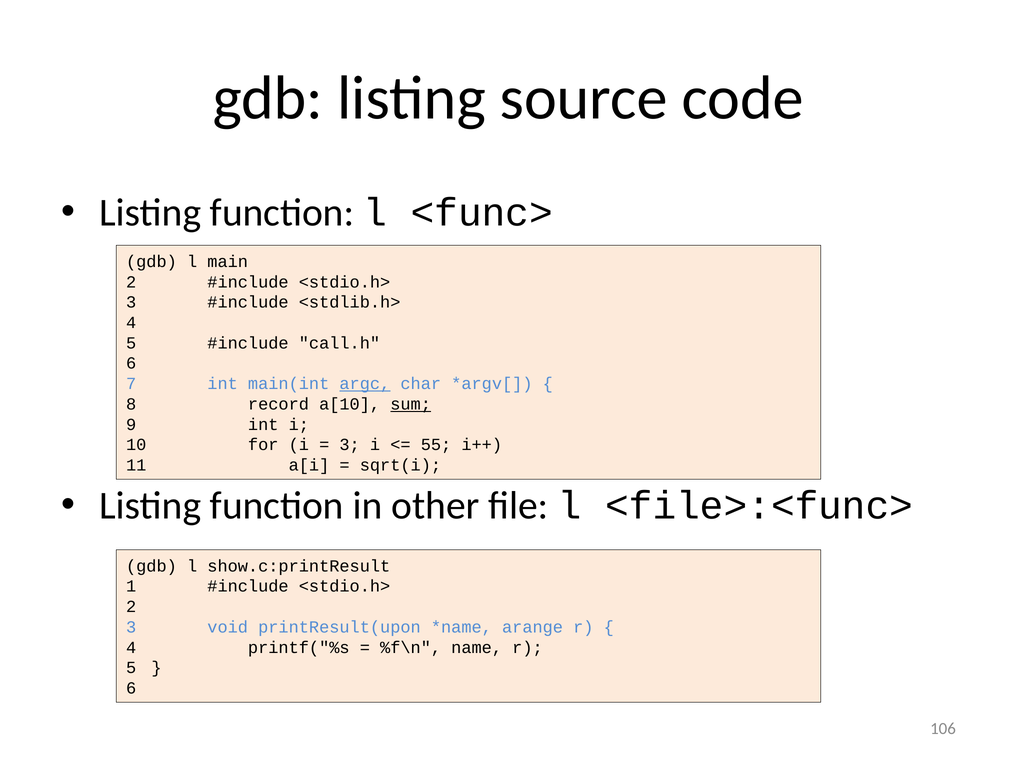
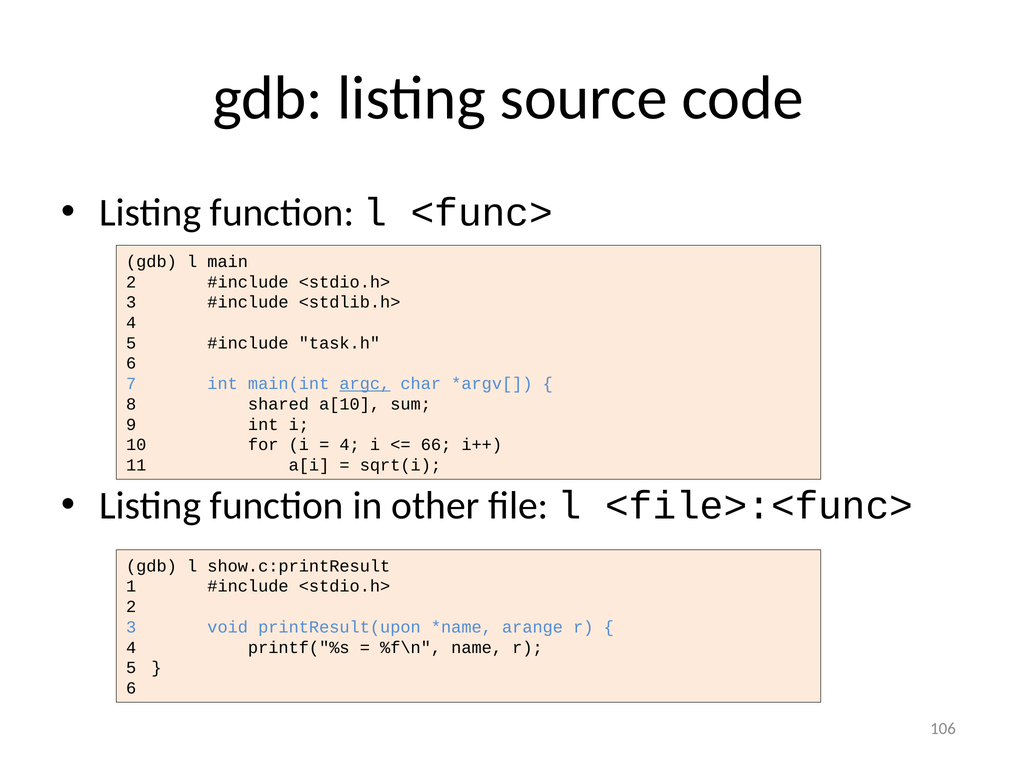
call.h: call.h -> task.h
record: record -> shared
sum underline: present -> none
3 at (350, 445): 3 -> 4
55: 55 -> 66
